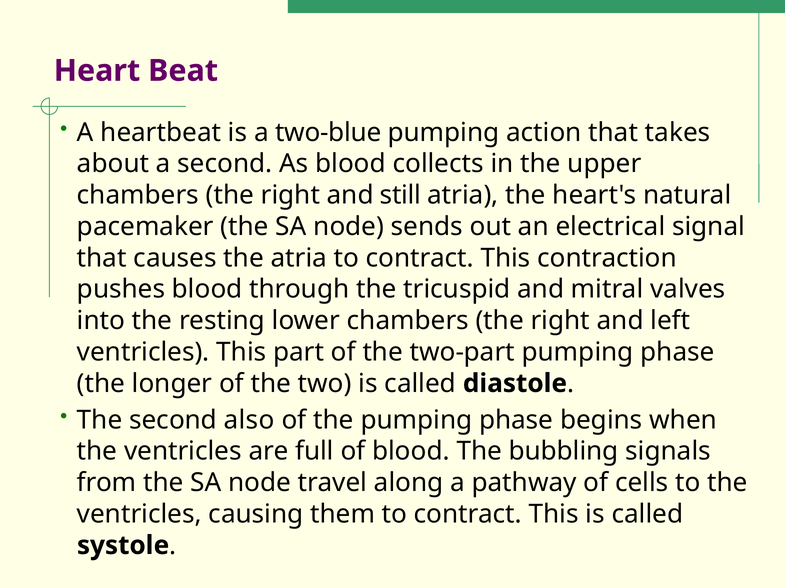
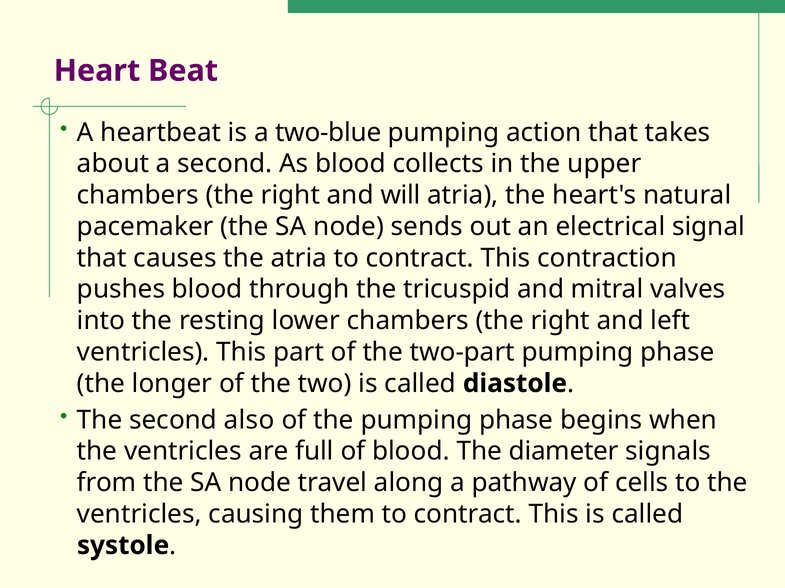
still: still -> will
bubbling: bubbling -> diameter
